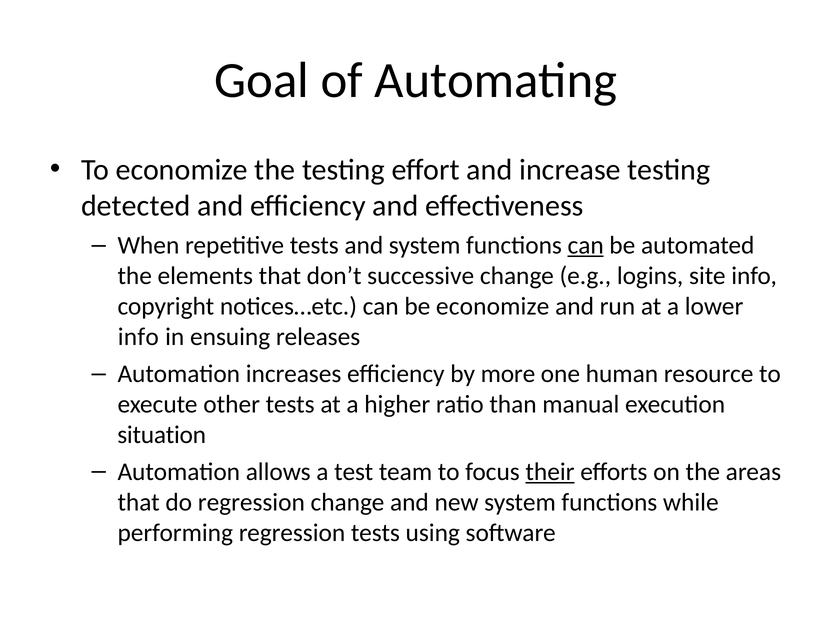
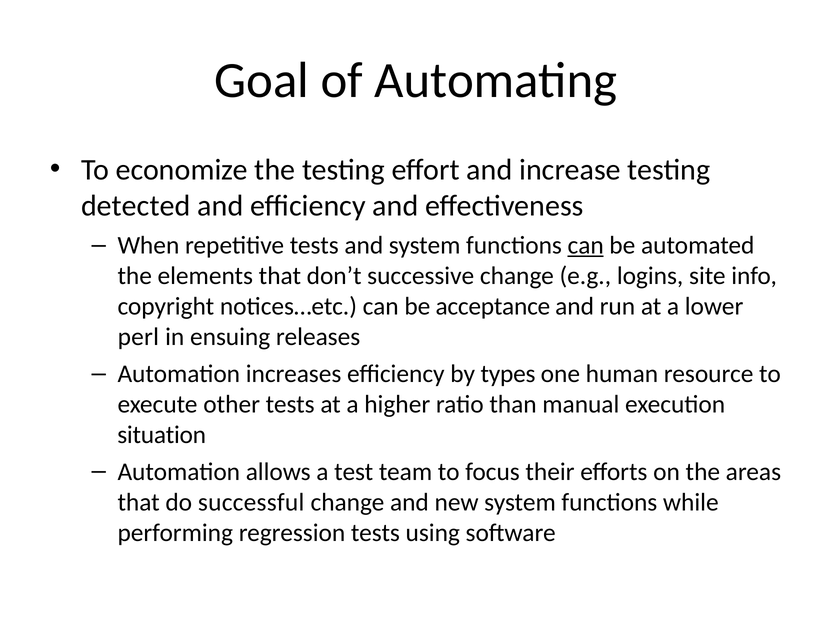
be economize: economize -> acceptance
info at (138, 337): info -> perl
more: more -> types
their underline: present -> none
do regression: regression -> successful
